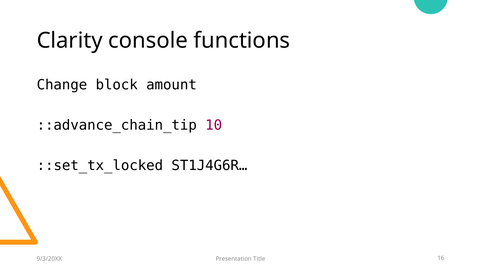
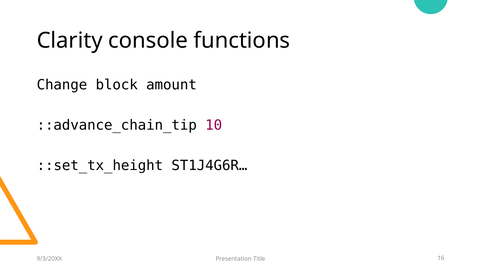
::set_tx_locked: ::set_tx_locked -> ::set_tx_height
